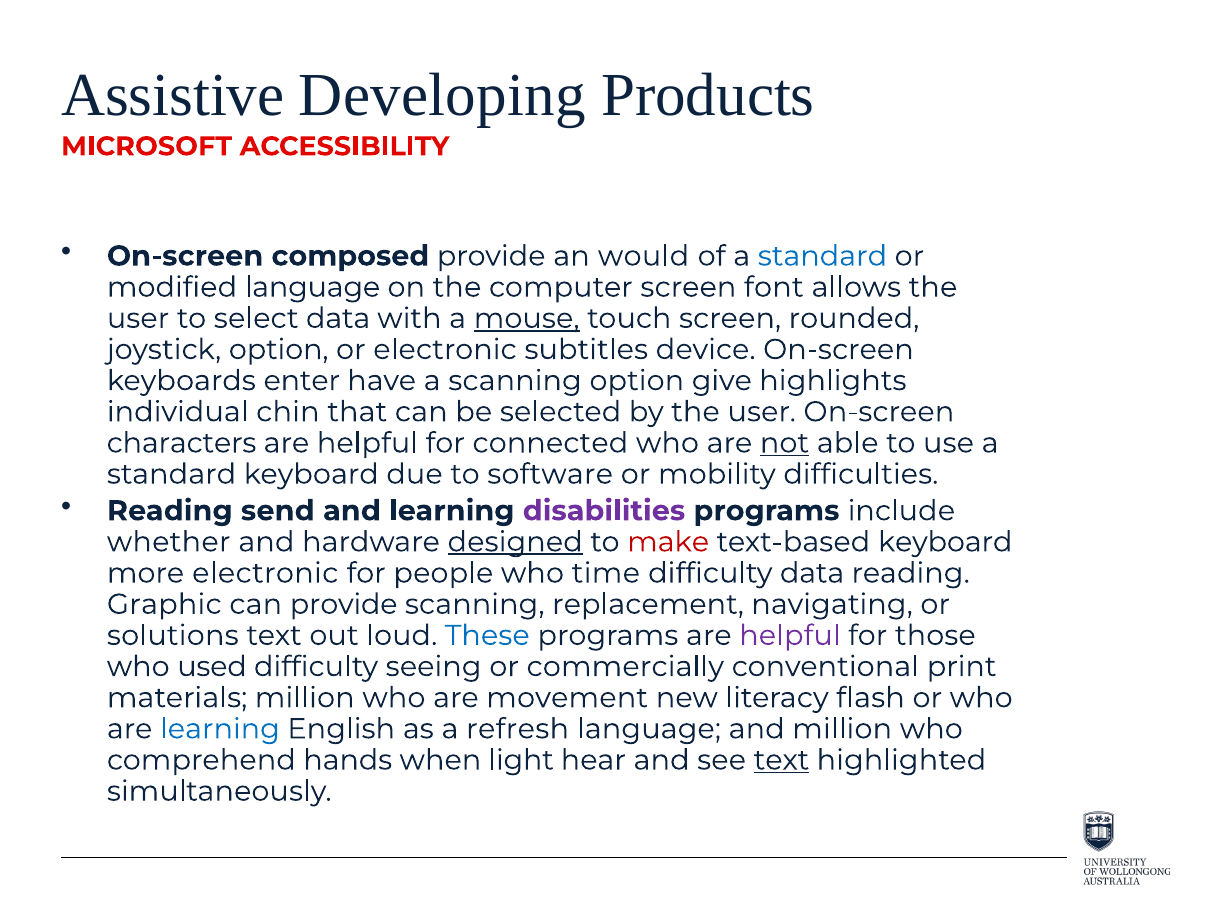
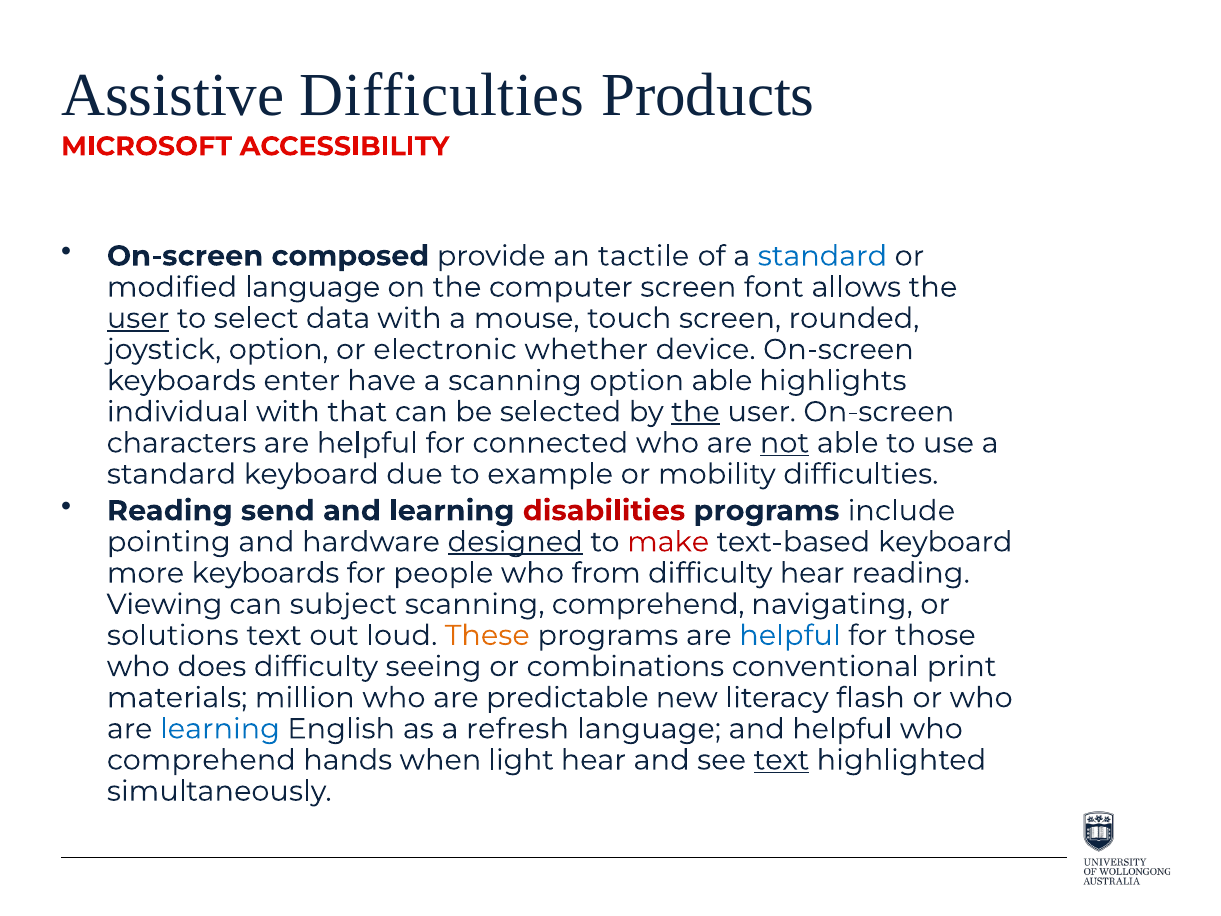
Assistive Developing: Developing -> Difficulties
would: would -> tactile
user at (138, 318) underline: none -> present
mouse underline: present -> none
subtitles: subtitles -> whether
option give: give -> able
individual chin: chin -> with
the at (695, 412) underline: none -> present
software: software -> example
disabilities colour: purple -> red
whether: whether -> pointing
more electronic: electronic -> keyboards
time: time -> from
difficulty data: data -> hear
Graphic: Graphic -> Viewing
can provide: provide -> subject
scanning replacement: replacement -> comprehend
These colour: blue -> orange
helpful at (790, 635) colour: purple -> blue
used: used -> does
commercially: commercially -> combinations
movement: movement -> predictable
and million: million -> helpful
